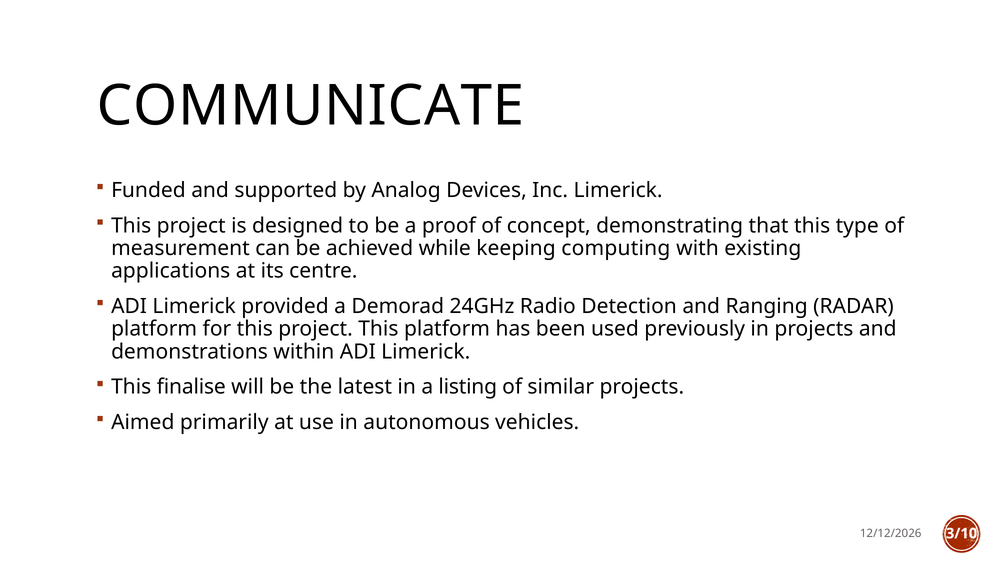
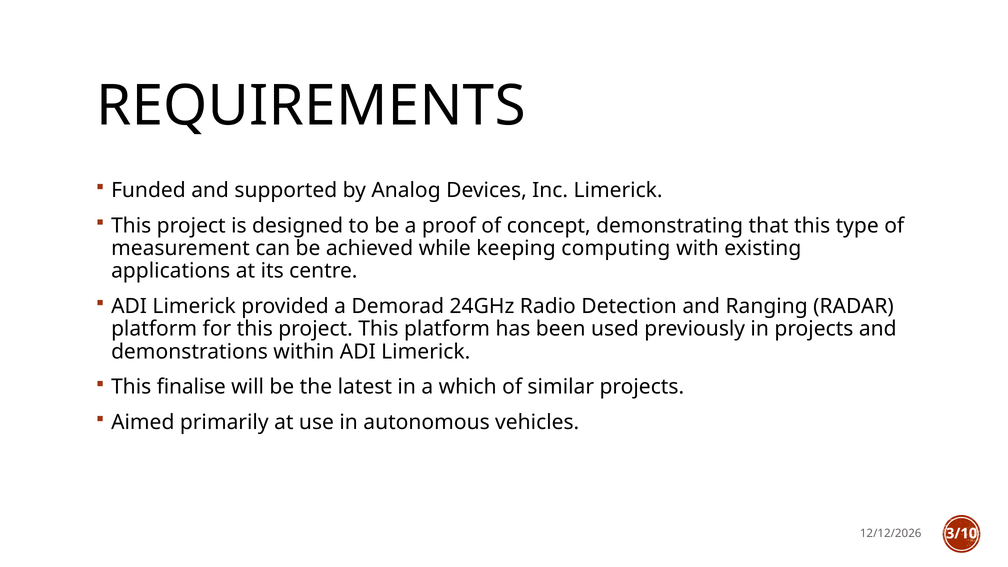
COMMUNICATE: COMMUNICATE -> REQUIREMENTS
listing: listing -> which
